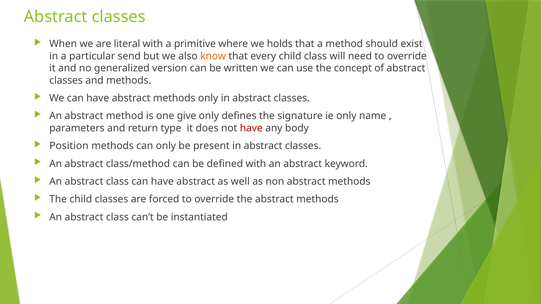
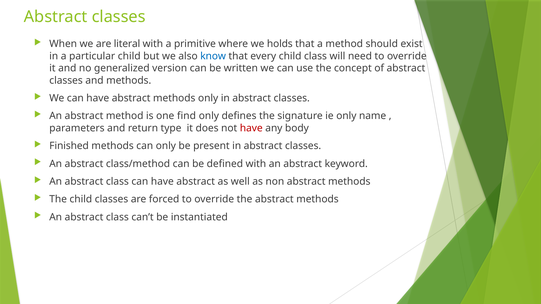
particular send: send -> child
know colour: orange -> blue
give: give -> find
Position: Position -> Finished
